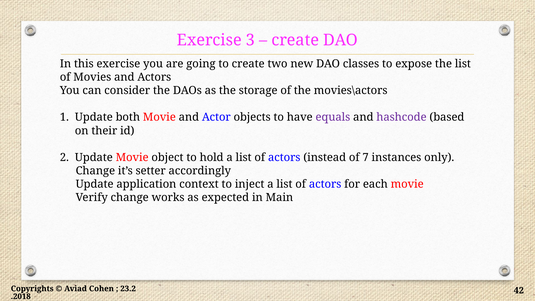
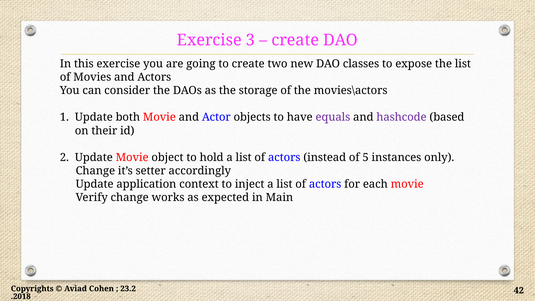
7: 7 -> 5
